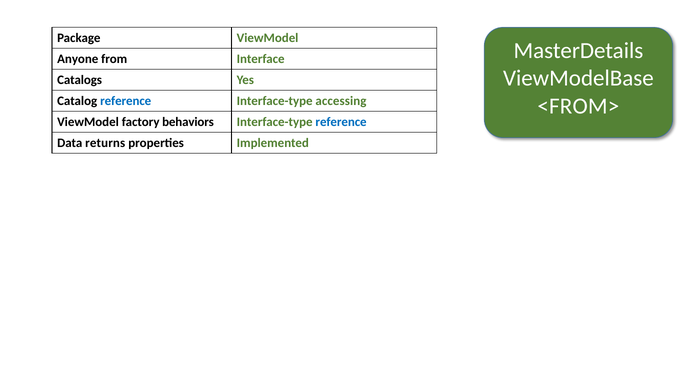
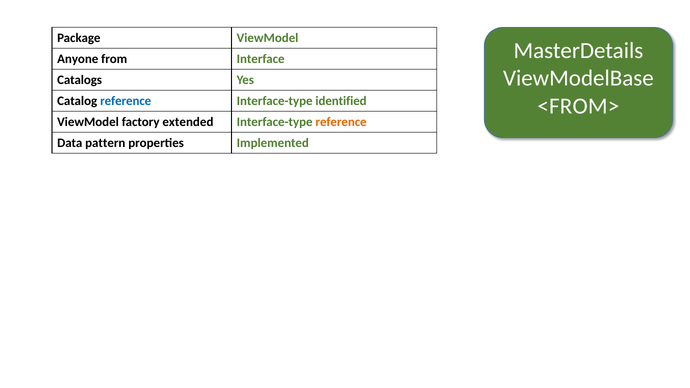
accessing: accessing -> identified
behaviors: behaviors -> extended
reference at (341, 122) colour: blue -> orange
returns: returns -> pattern
